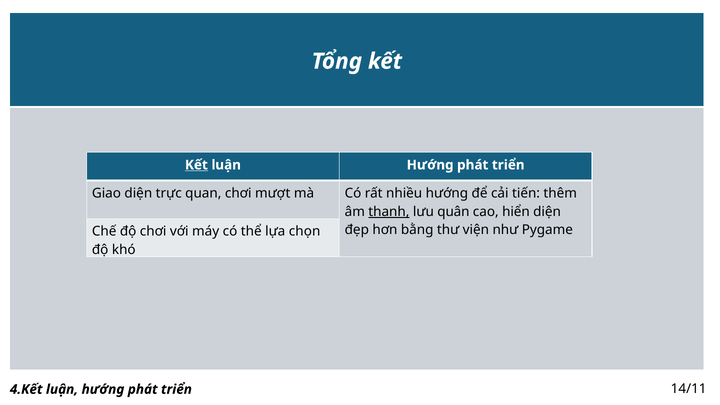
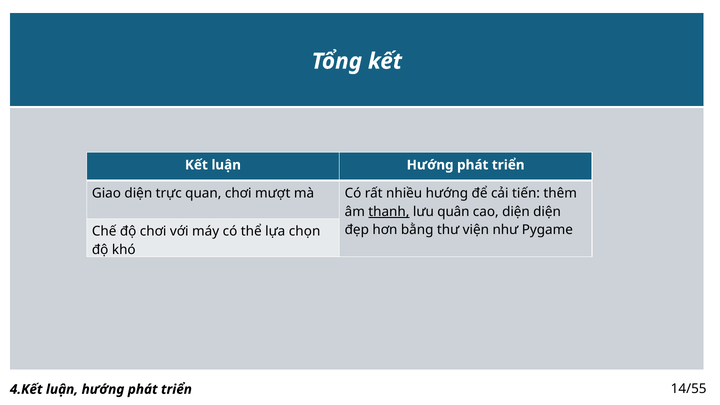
Kết at (196, 165) underline: present -> none
cao hiển: hiển -> diện
14/11: 14/11 -> 14/55
